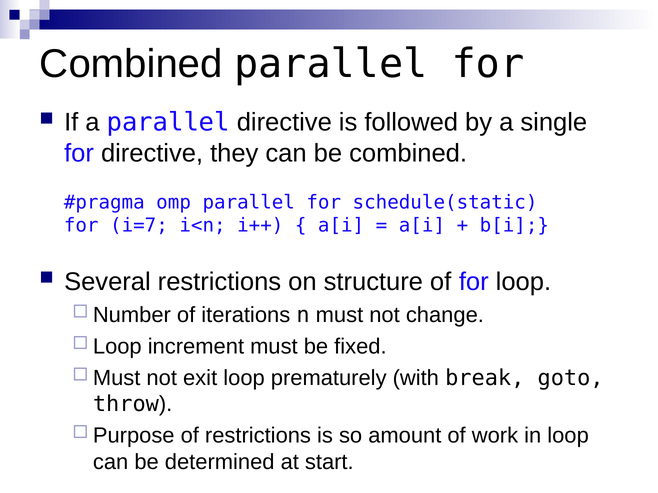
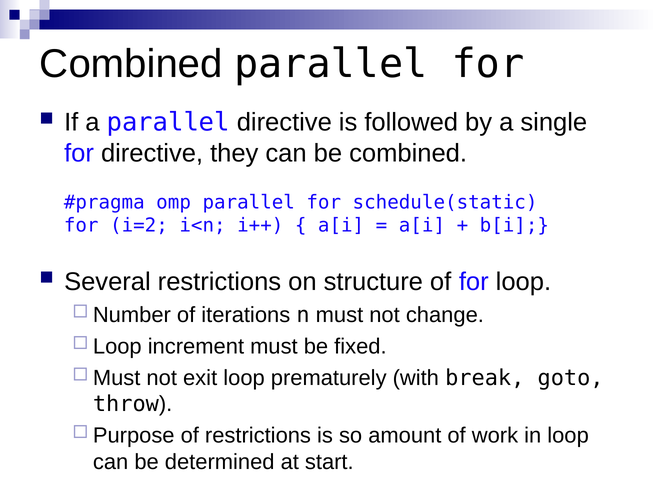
i=7: i=7 -> i=2
